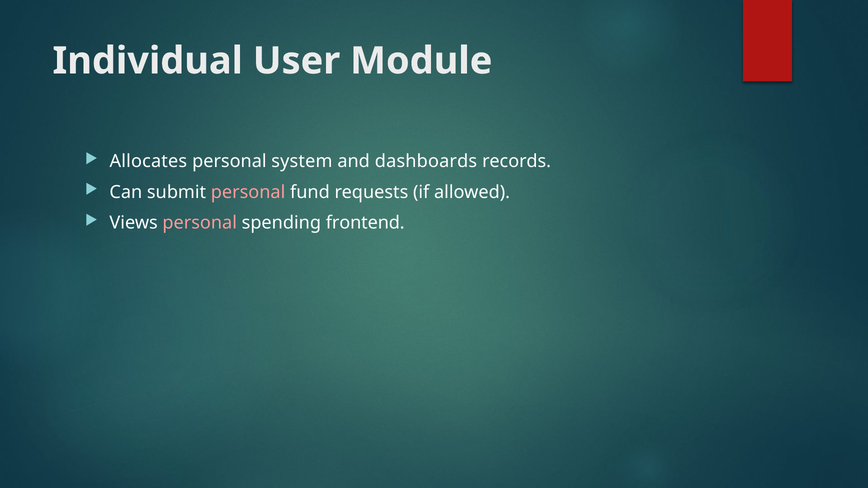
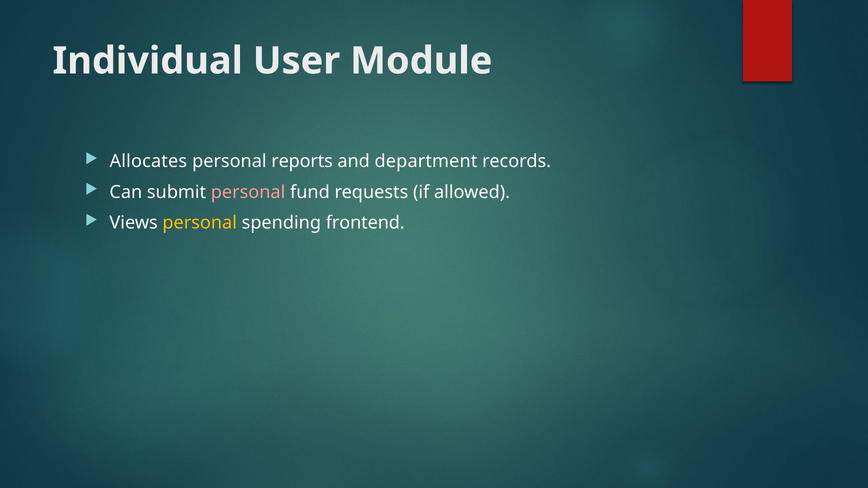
system: system -> reports
dashboards: dashboards -> department
personal at (200, 223) colour: pink -> yellow
